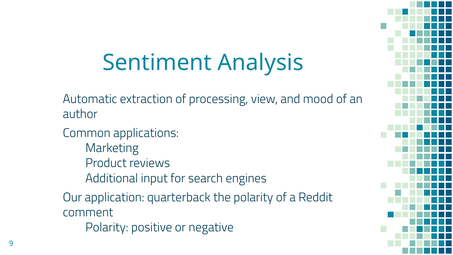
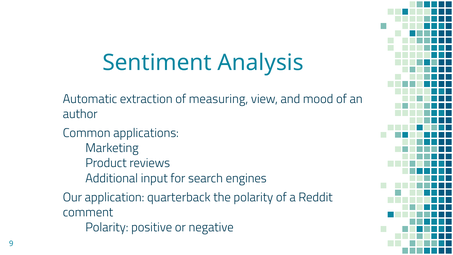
processing: processing -> measuring
